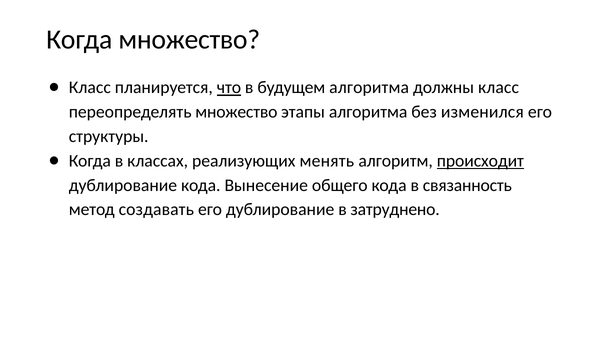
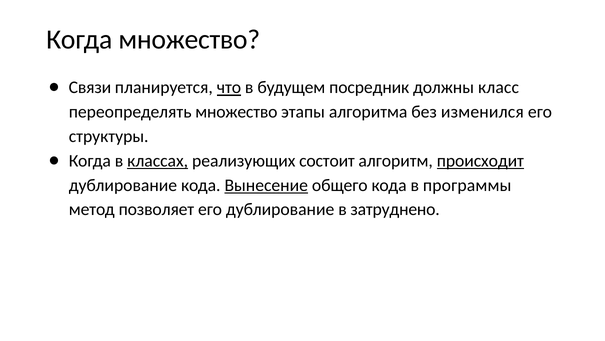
Класс at (90, 87): Класс -> Связи
будущем алгоритма: алгоритма -> посредник
классах underline: none -> present
менять: менять -> состоит
Вынесение underline: none -> present
связанность: связанность -> программы
создавать: создавать -> позволяет
